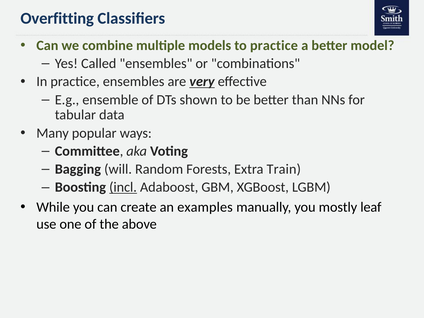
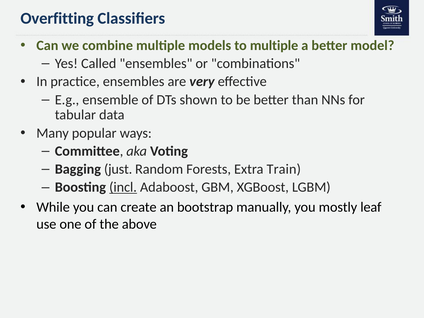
to practice: practice -> multiple
very underline: present -> none
will: will -> just
examples: examples -> bootstrap
